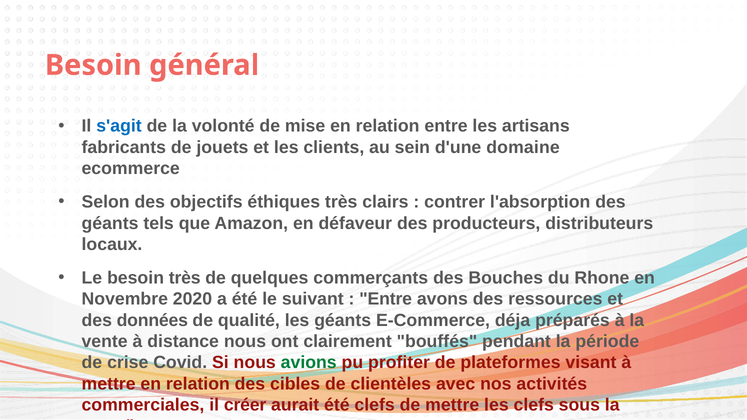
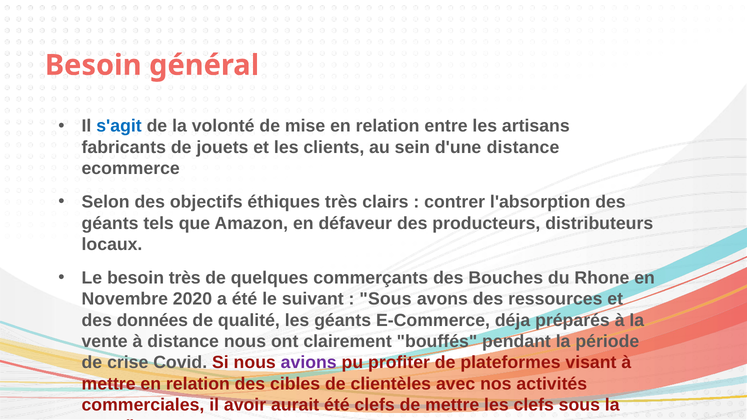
d'une domaine: domaine -> distance
Entre at (386, 299): Entre -> Sous
avions colour: green -> purple
créer: créer -> avoir
